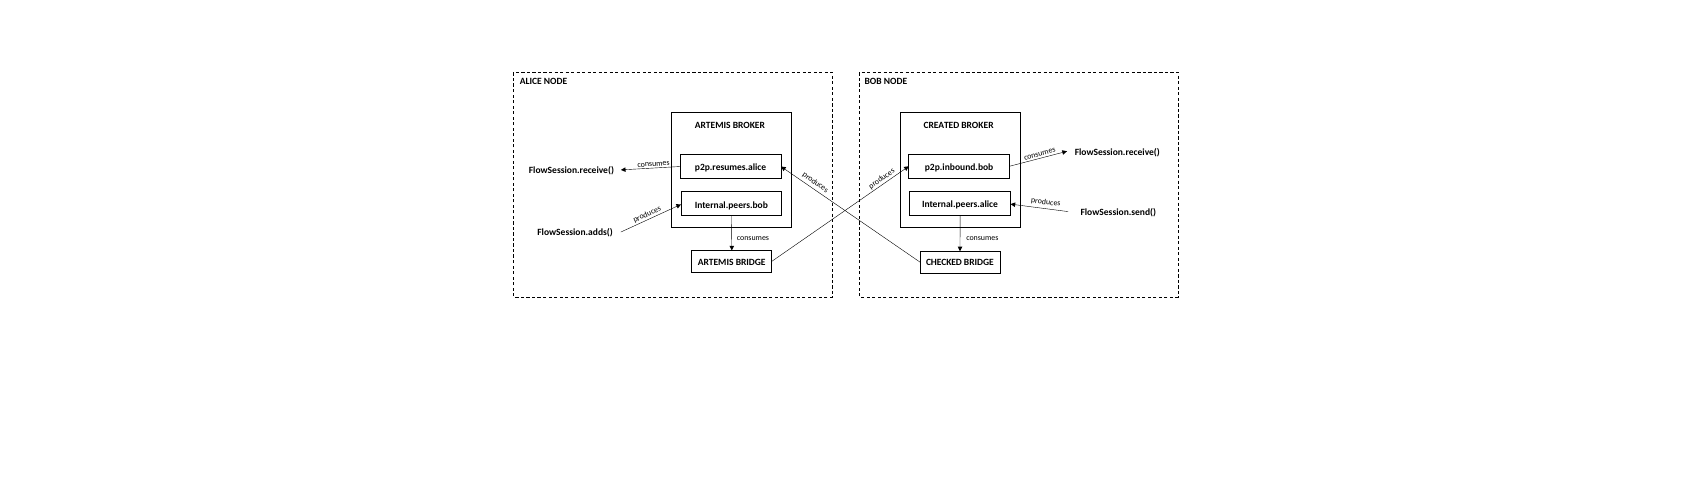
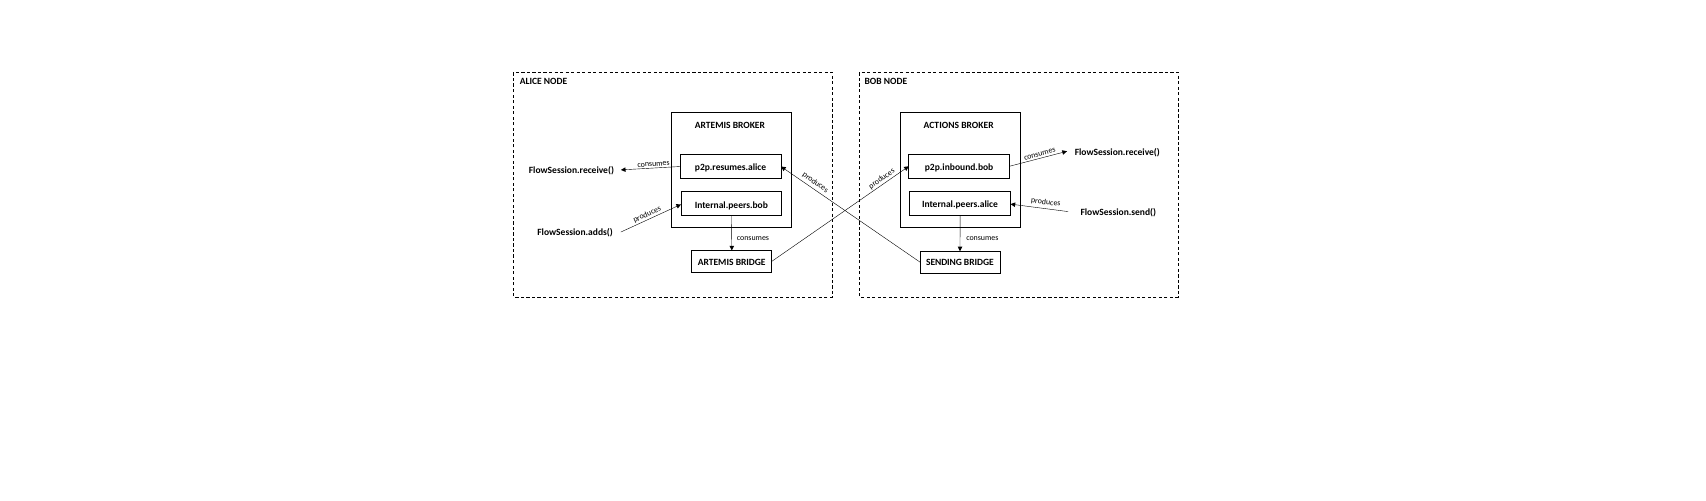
CREATED: CREATED -> ACTIONS
CHECKED: CHECKED -> SENDING
